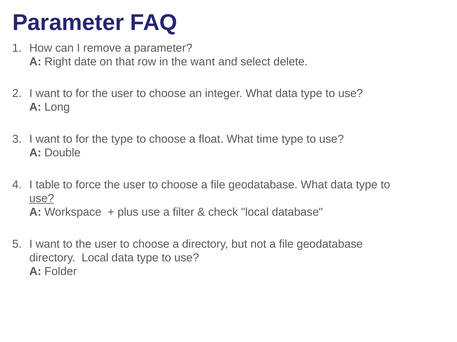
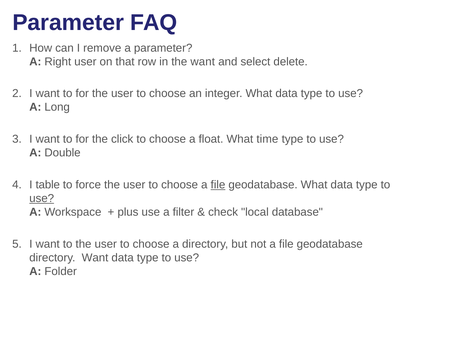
Right date: date -> user
the type: type -> click
file at (218, 185) underline: none -> present
directory Local: Local -> Want
